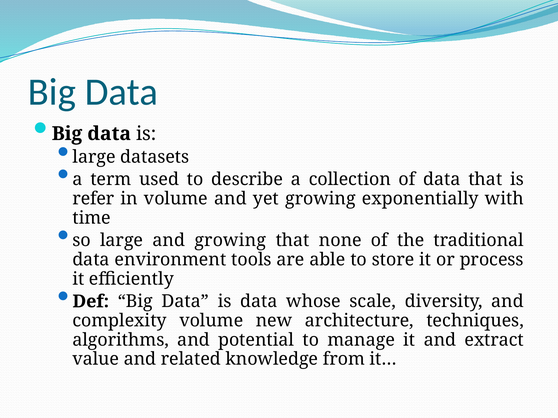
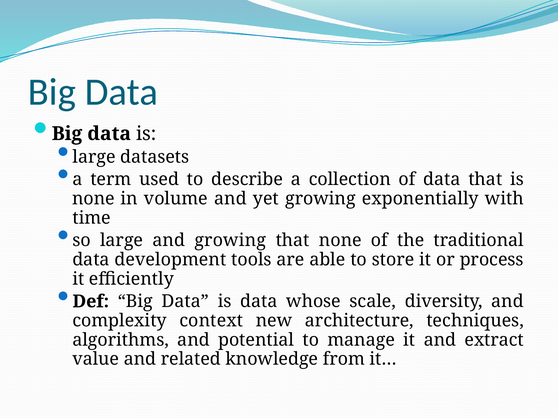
refer at (93, 199): refer -> none
environment: environment -> development
complexity volume: volume -> context
